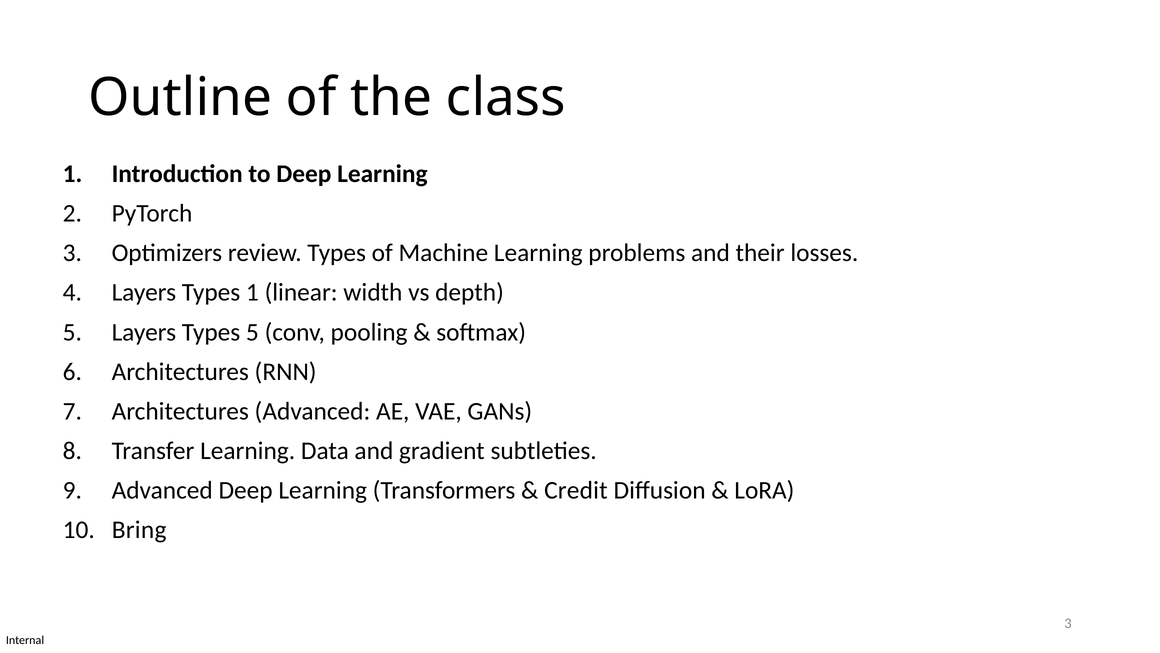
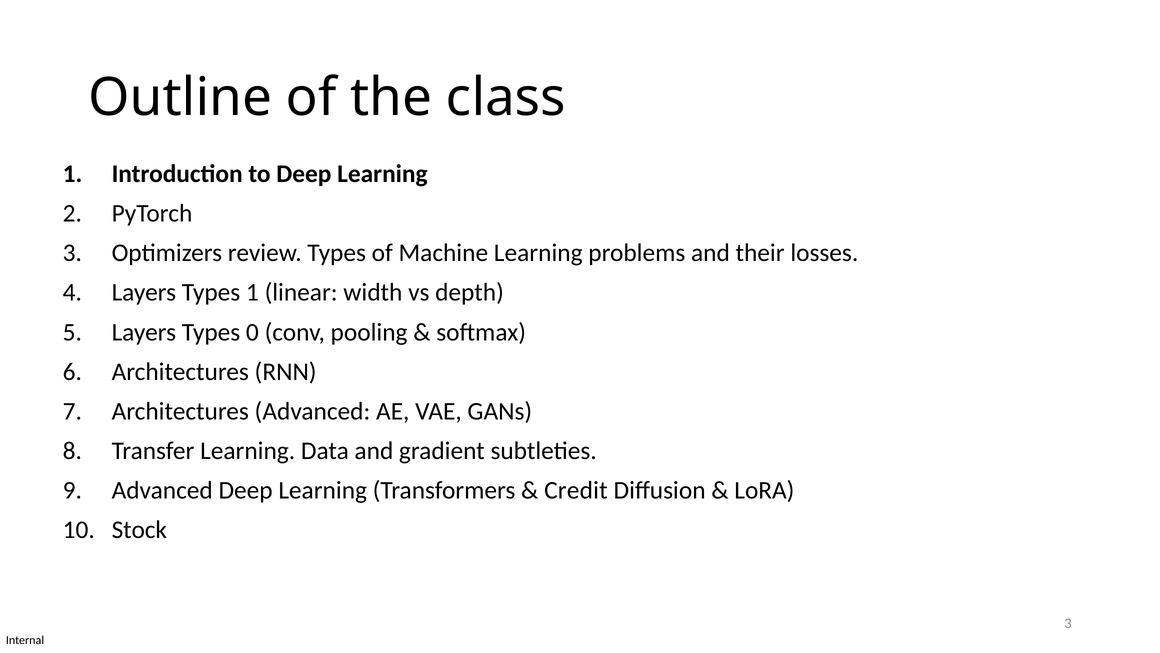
Types 5: 5 -> 0
Bring: Bring -> Stock
